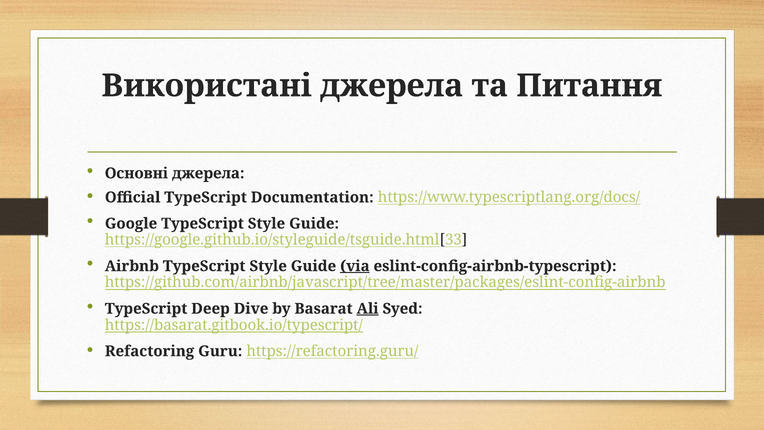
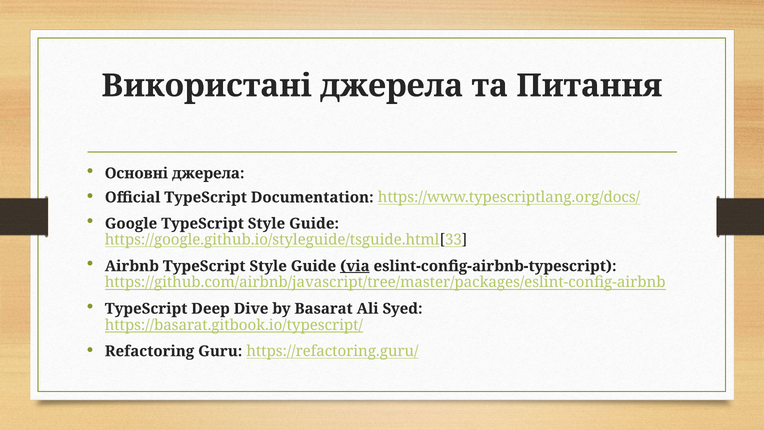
Ali underline: present -> none
